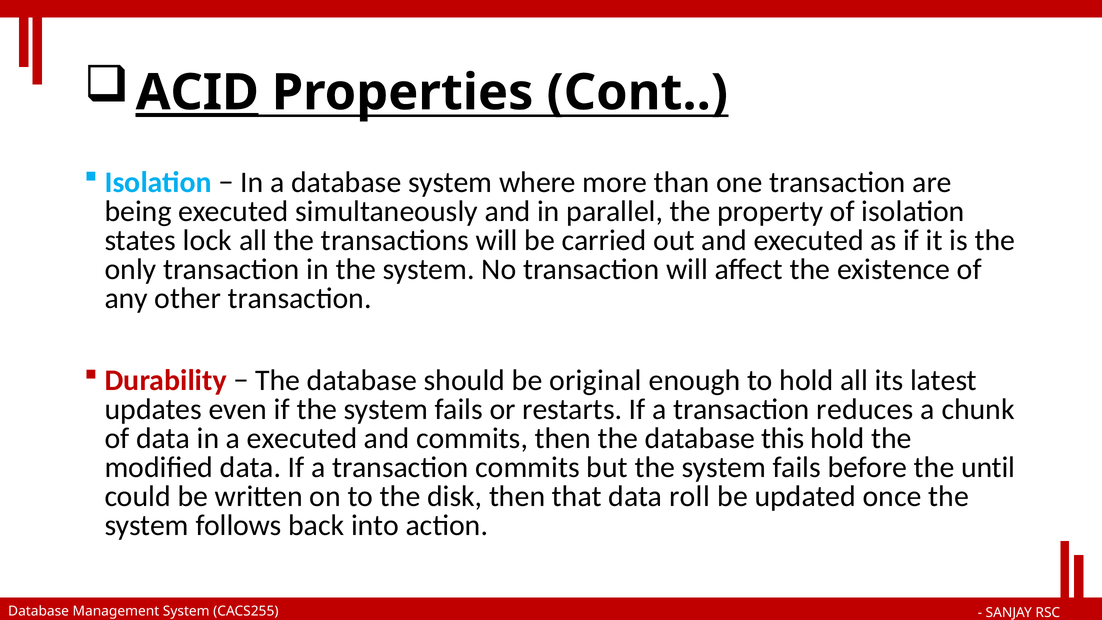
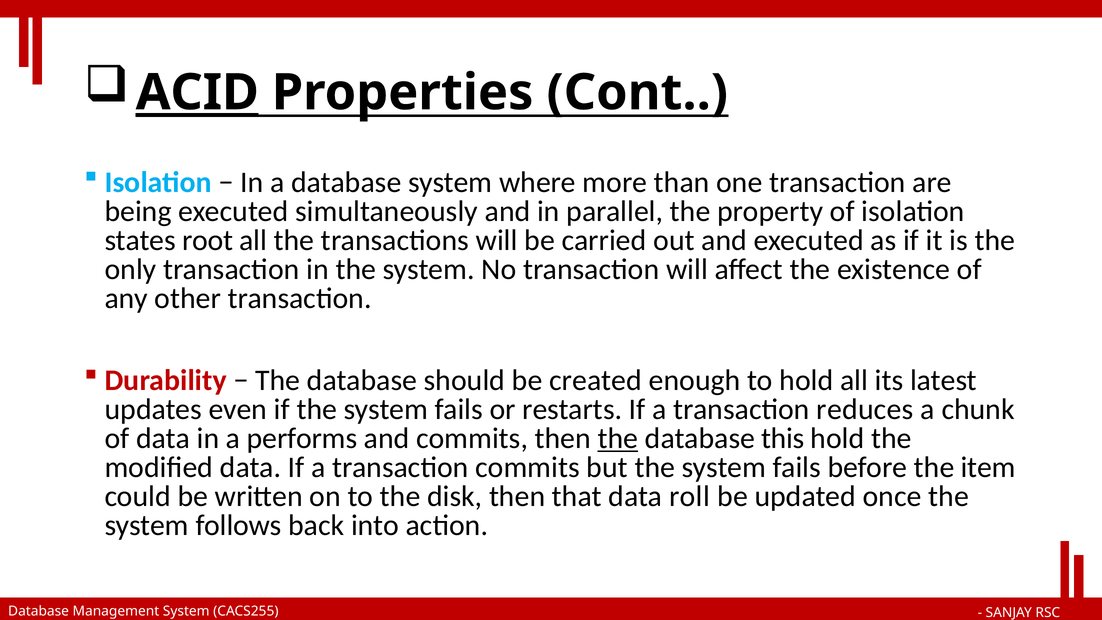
lock: lock -> root
original: original -> created
a executed: executed -> performs
the at (618, 438) underline: none -> present
until: until -> item
